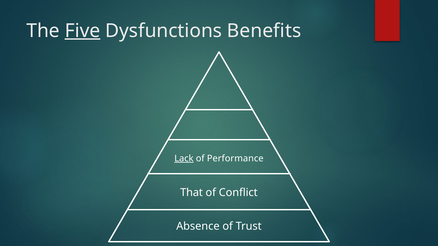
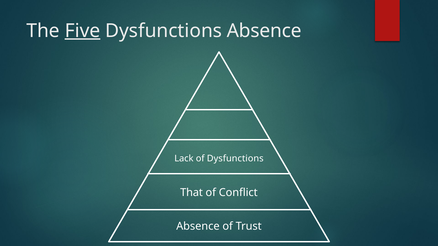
Dysfunctions Benefits: Benefits -> Absence
Lack underline: present -> none
of Performance: Performance -> Dysfunctions
